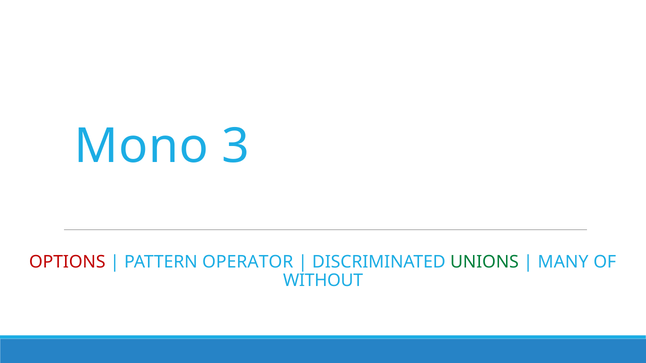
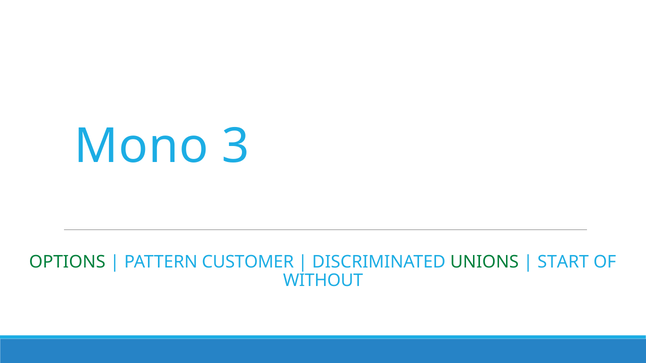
OPTIONS colour: red -> green
OPERATOR: OPERATOR -> CUSTOMER
MANY: MANY -> START
